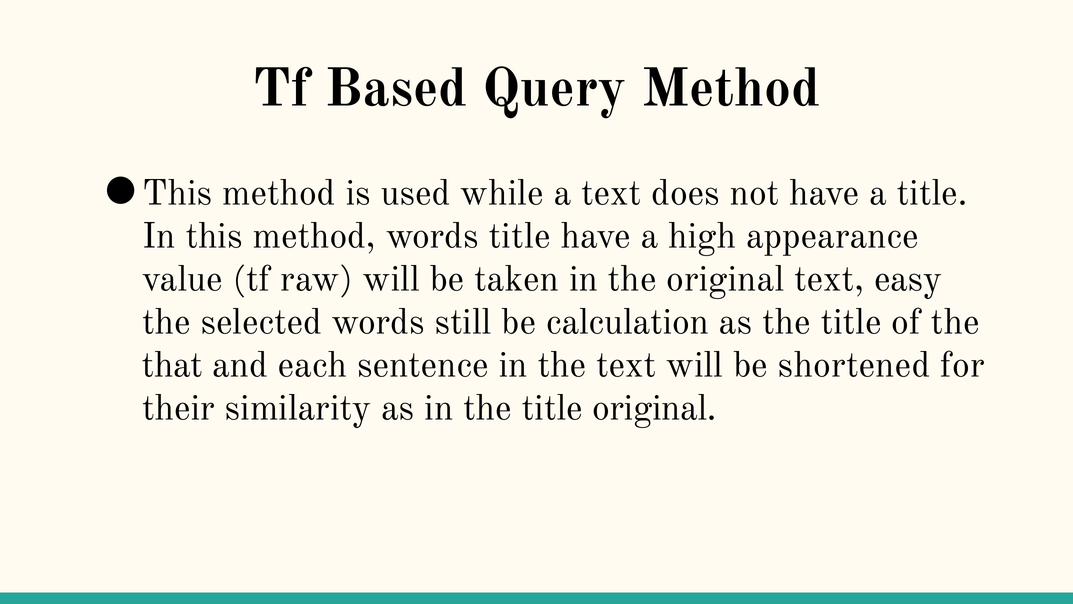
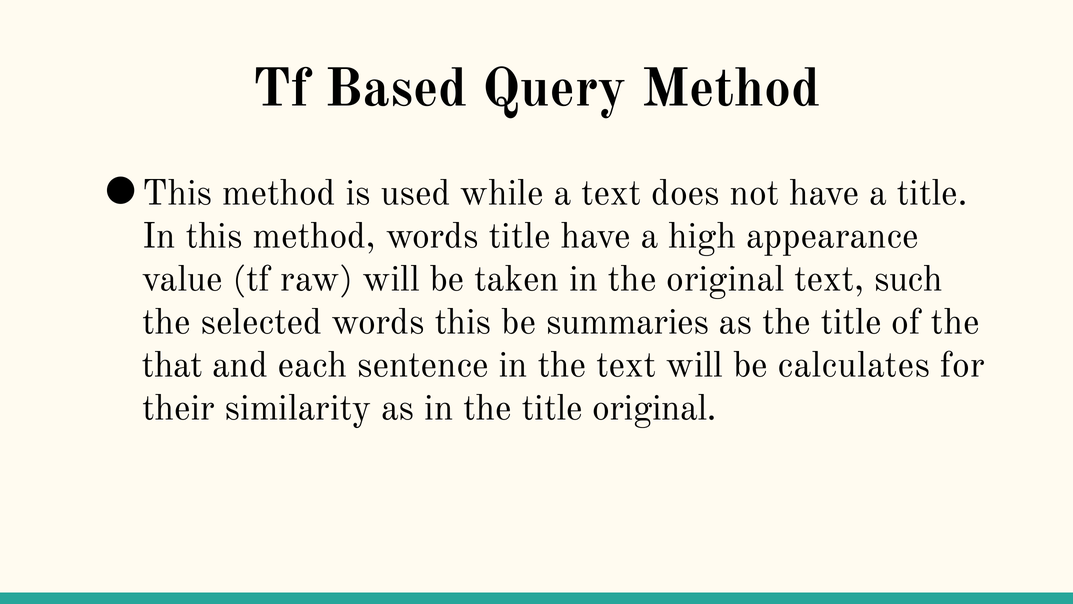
easy: easy -> such
words still: still -> this
calculation: calculation -> summaries
shortened: shortened -> calculates
